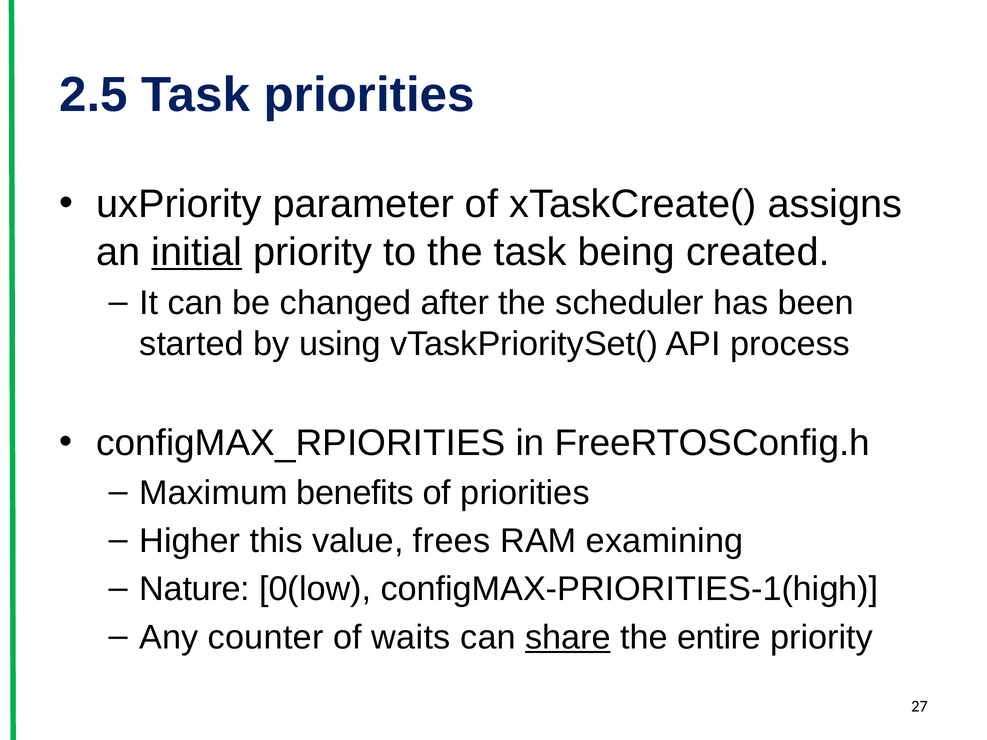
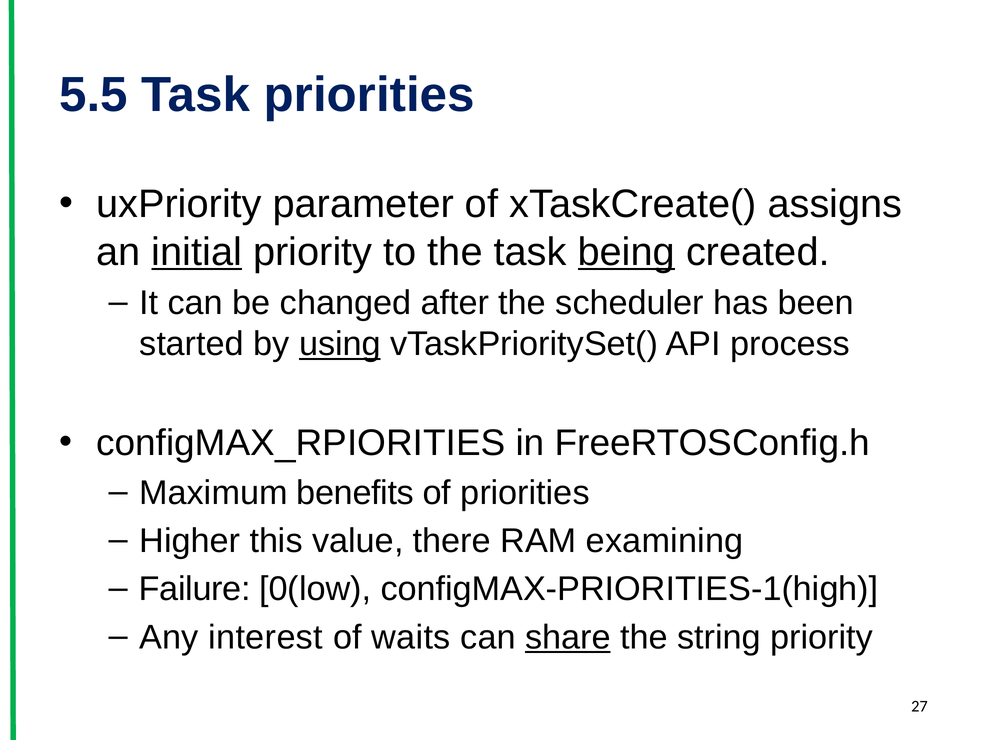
2.5: 2.5 -> 5.5
being underline: none -> present
using underline: none -> present
frees: frees -> there
Nature: Nature -> Failure
counter: counter -> interest
entire: entire -> string
